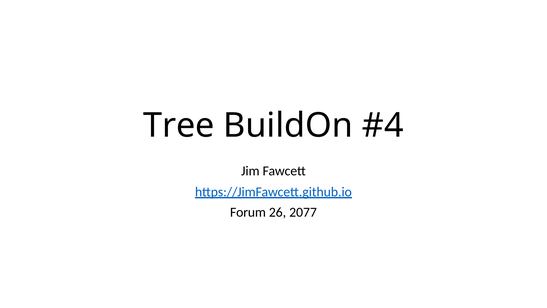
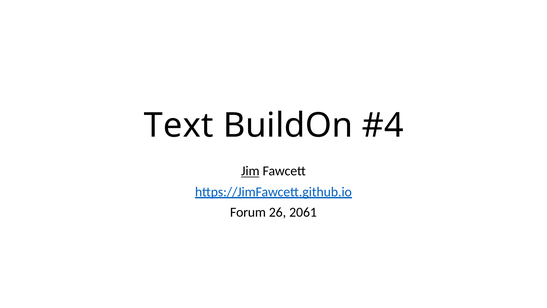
Tree: Tree -> Text
Jim underline: none -> present
2077: 2077 -> 2061
